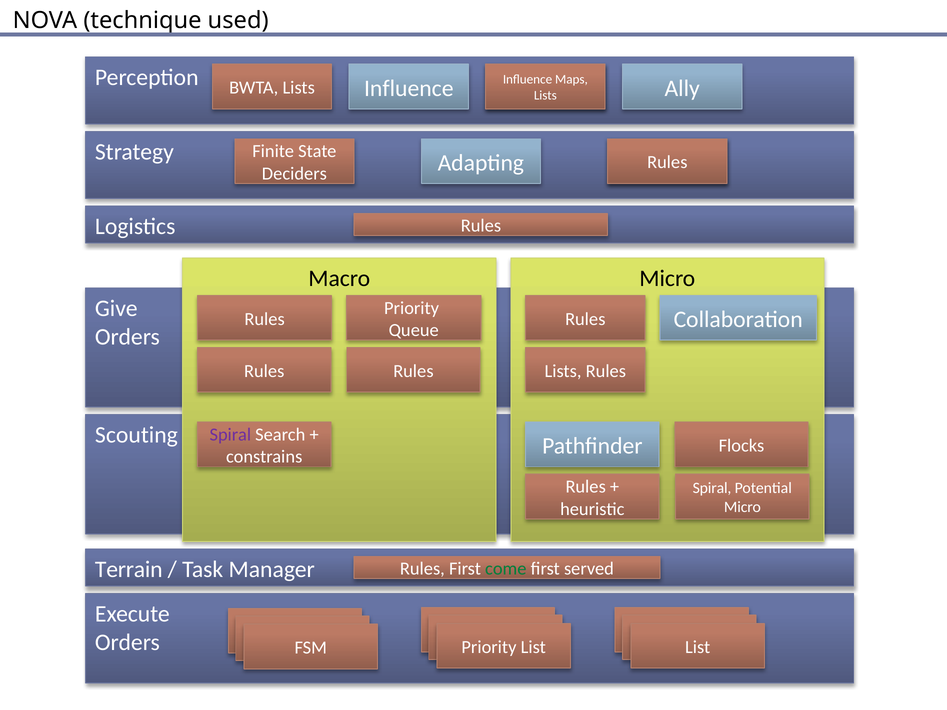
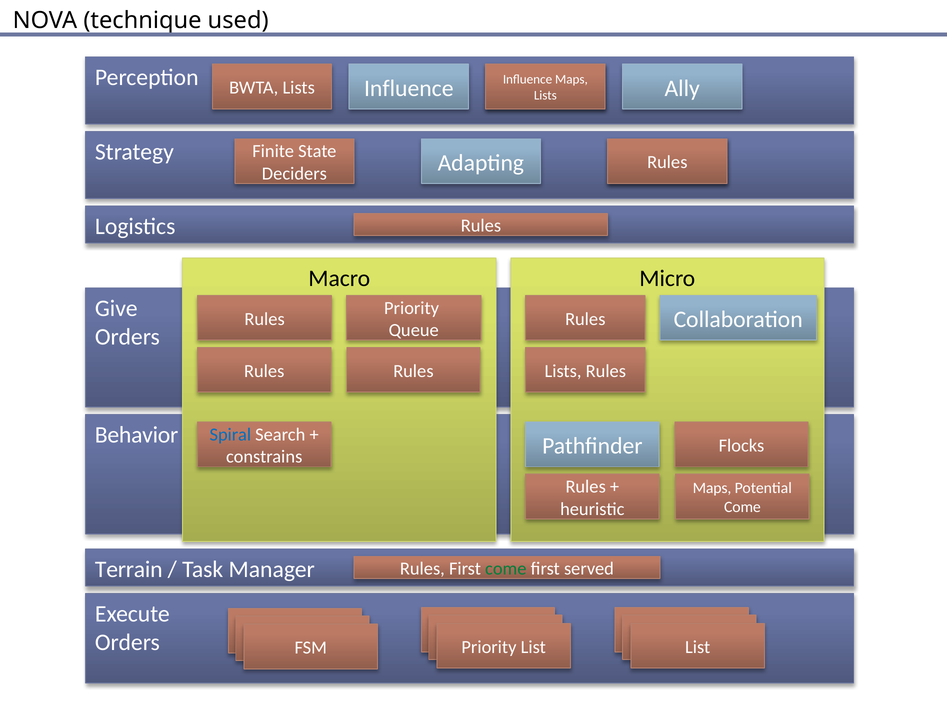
Scouting: Scouting -> Behavior
Spiral at (230, 435) colour: purple -> blue
Spiral at (712, 488): Spiral -> Maps
Micro at (742, 507): Micro -> Come
